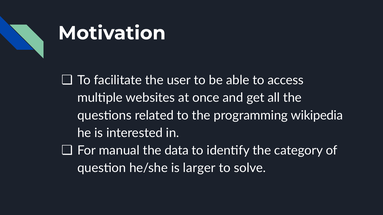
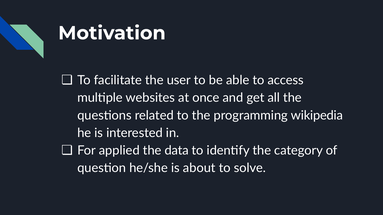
manual: manual -> applied
larger: larger -> about
